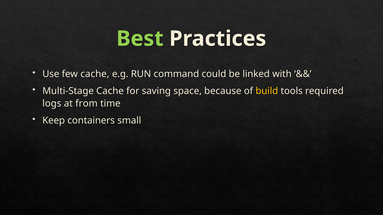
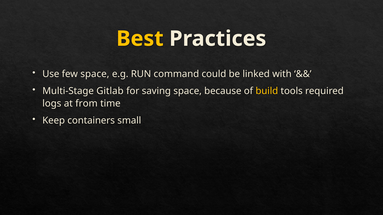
Best colour: light green -> yellow
few cache: cache -> space
Multi-Stage Cache: Cache -> Gitlab
